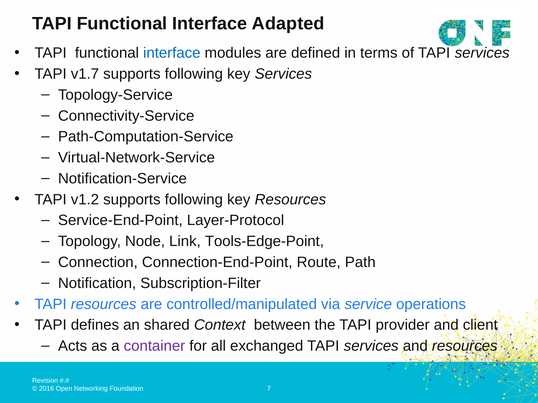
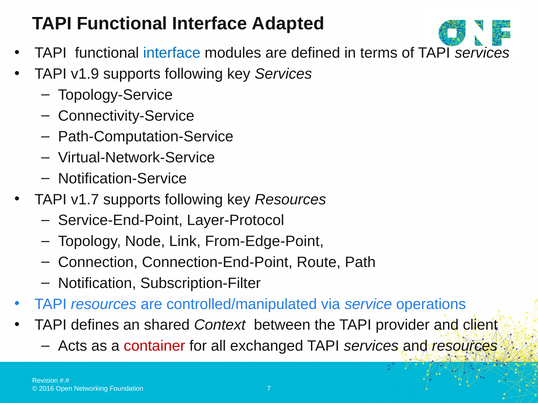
v1.7: v1.7 -> v1.9
v1.2: v1.2 -> v1.7
Tools-Edge-Point: Tools-Edge-Point -> From-Edge-Point
container colour: purple -> red
